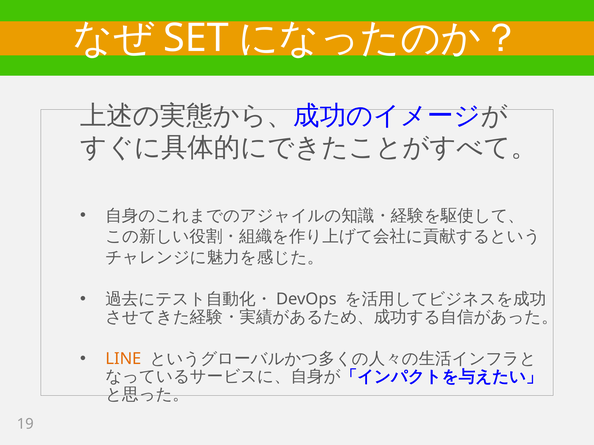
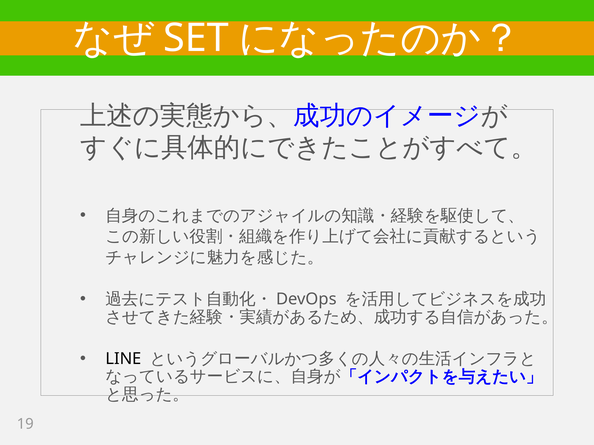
LINE colour: orange -> black
